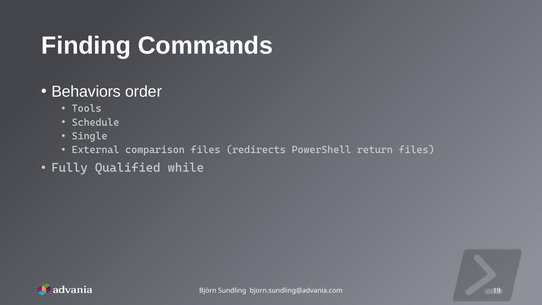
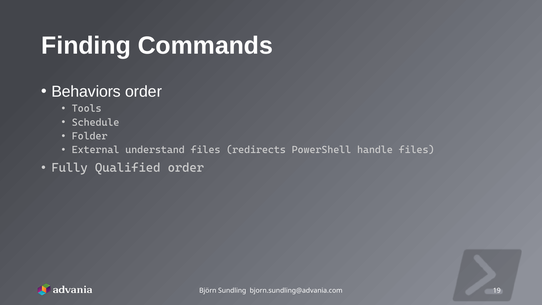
Single: Single -> Folder
comparison: comparison -> understand
return: return -> handle
Qualified while: while -> order
